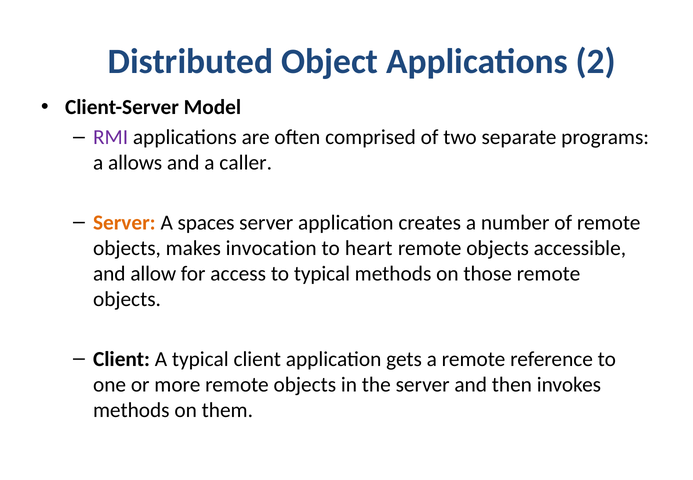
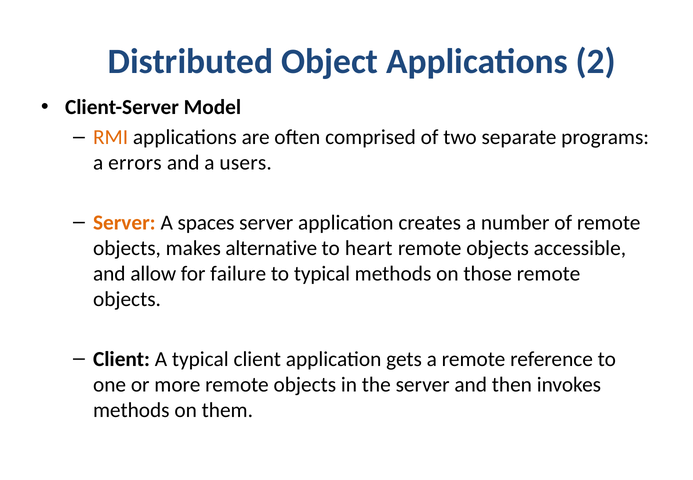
RMI colour: purple -> orange
allows: allows -> errors
caller: caller -> users
invocation: invocation -> alternative
access: access -> failure
